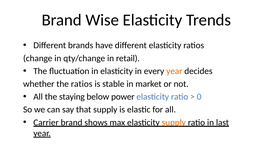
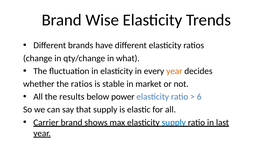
retail: retail -> what
staying: staying -> results
0: 0 -> 6
supply at (174, 123) colour: orange -> blue
